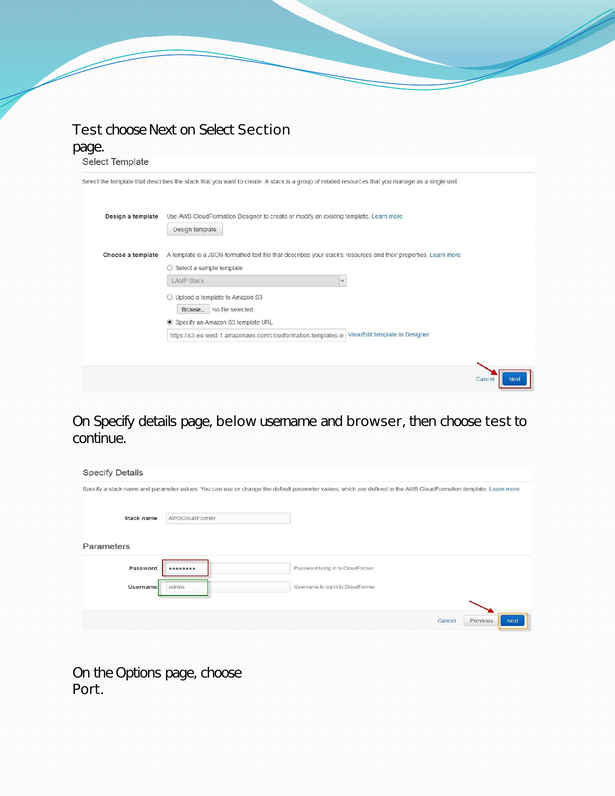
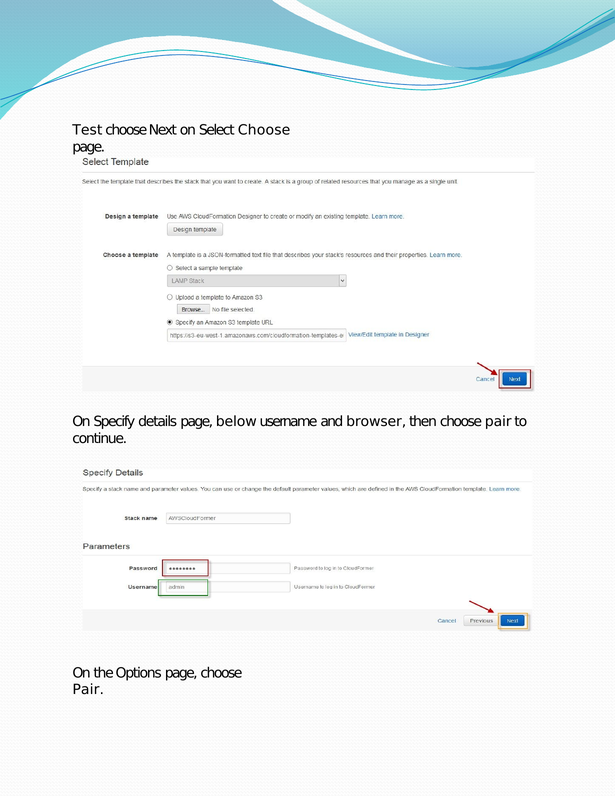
Select Section: Section -> Choose
then choose test: test -> pair
Port at (88, 690): Port -> Pair
